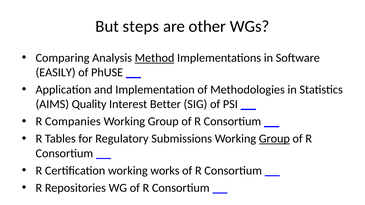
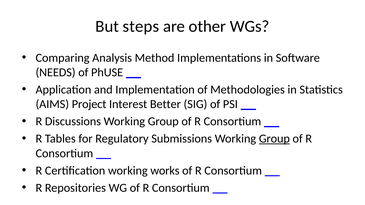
Method underline: present -> none
EASILY: EASILY -> NEEDS
Quality: Quality -> Project
Companies: Companies -> Discussions
